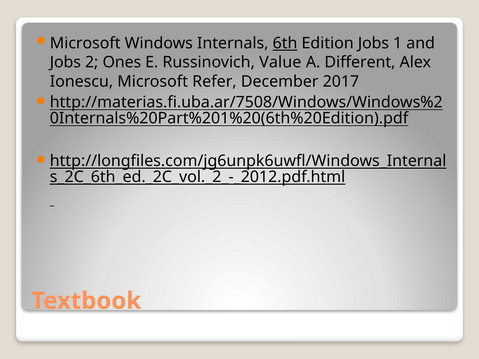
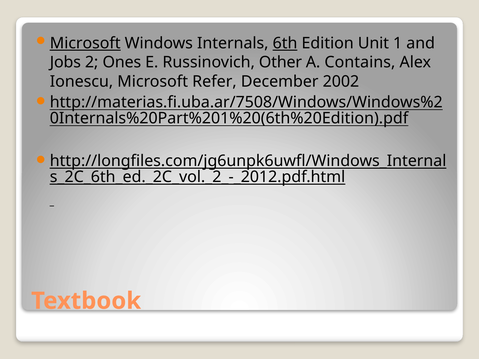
Microsoft at (85, 43) underline: none -> present
Edition Jobs: Jobs -> Unit
Value: Value -> Other
Different: Different -> Contains
2017: 2017 -> 2002
